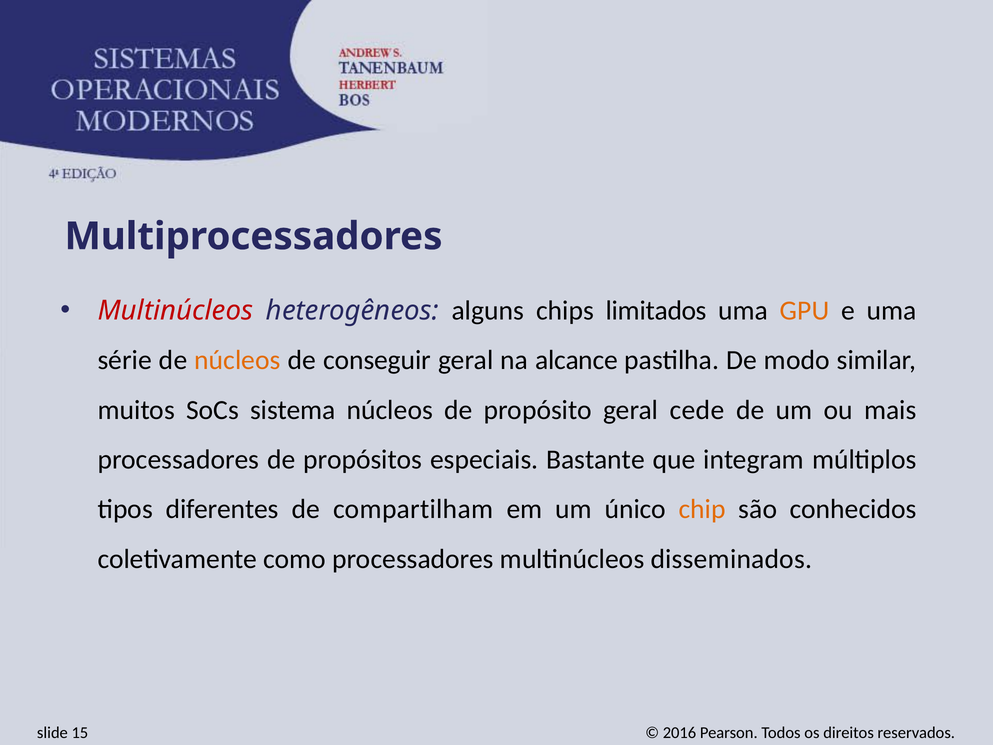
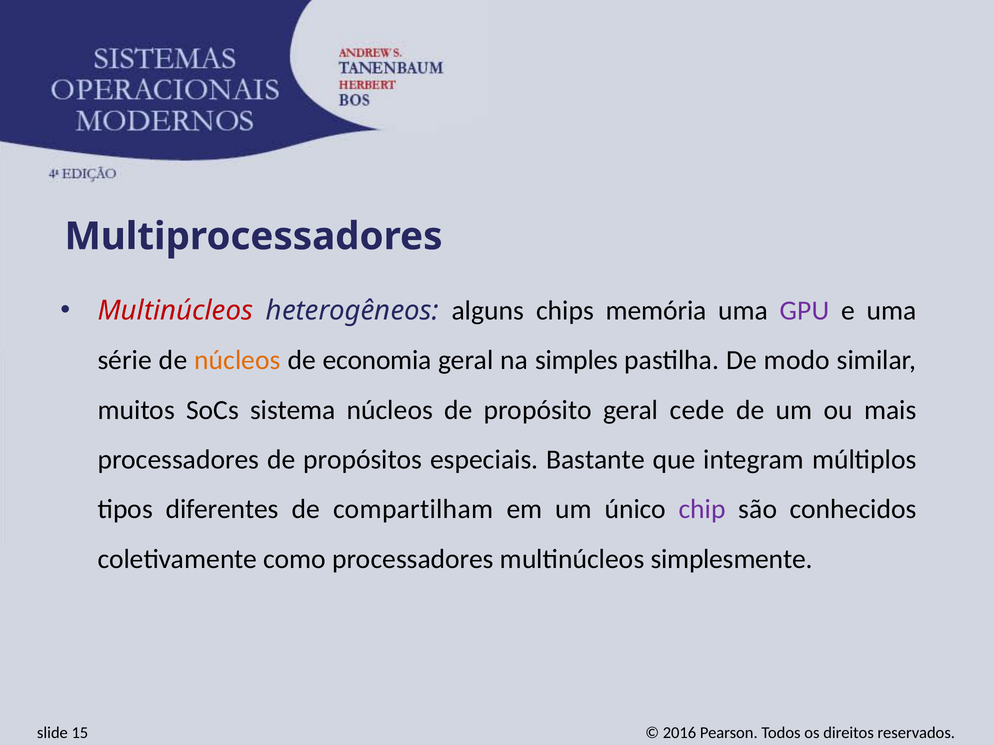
limitados: limitados -> memória
GPU colour: orange -> purple
conseguir: conseguir -> economia
alcance: alcance -> simples
chip colour: orange -> purple
disseminados: disseminados -> simplesmente
